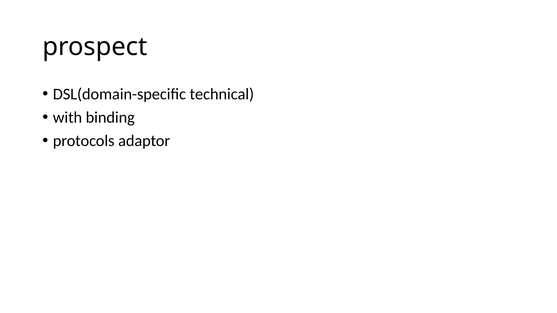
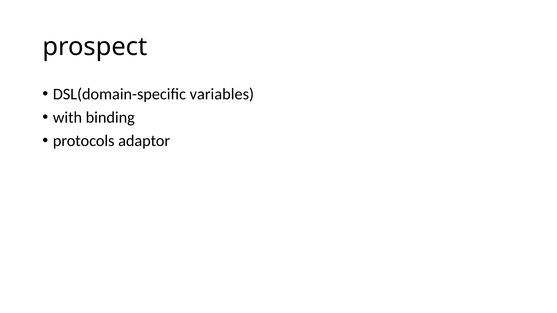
technical: technical -> variables
